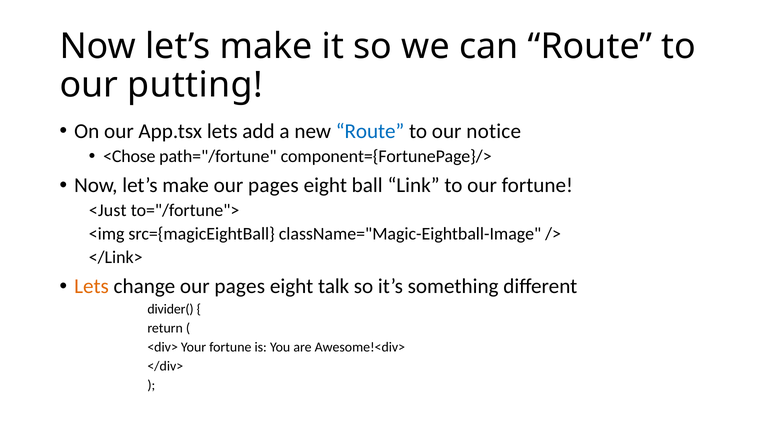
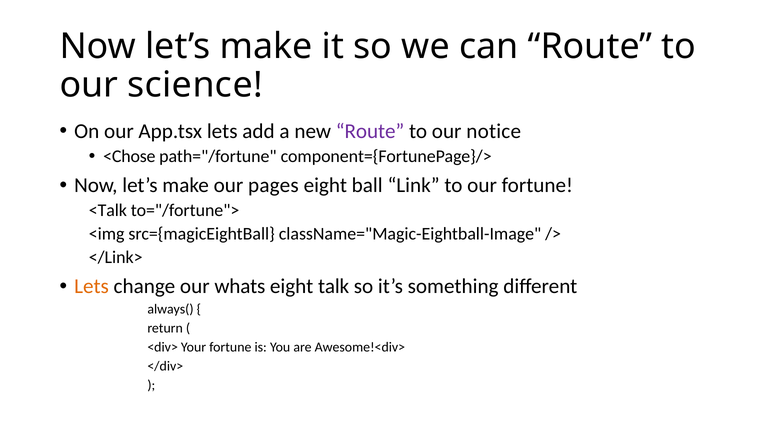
putting: putting -> science
Route at (370, 131) colour: blue -> purple
<Just: <Just -> <Talk
change our pages: pages -> whats
divider(: divider( -> always(
